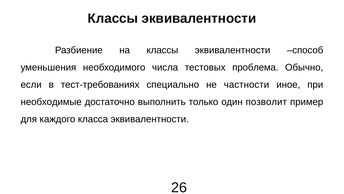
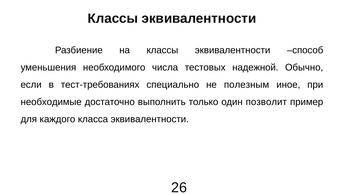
проблема: проблема -> надежной
частности: частности -> полезным
